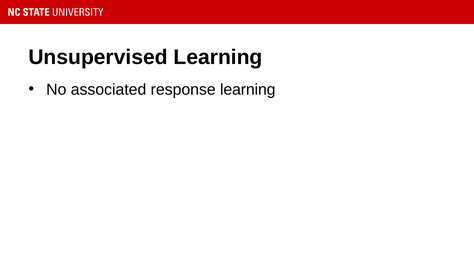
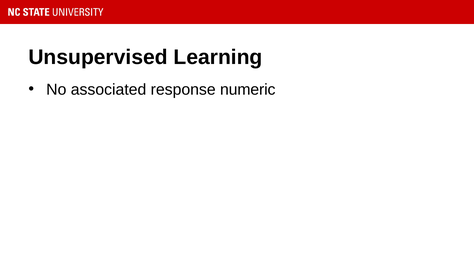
response learning: learning -> numeric
